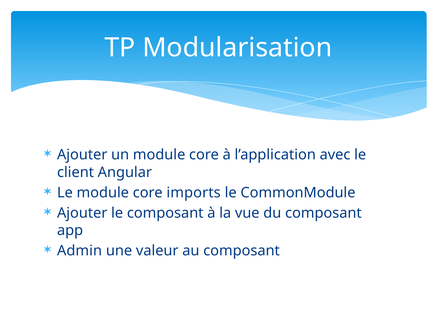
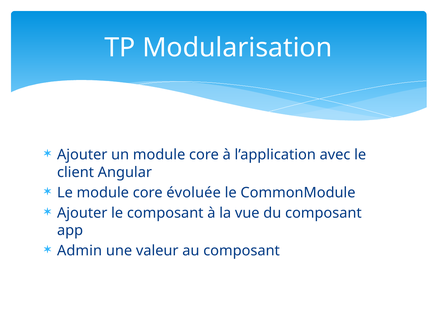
imports: imports -> évoluée
